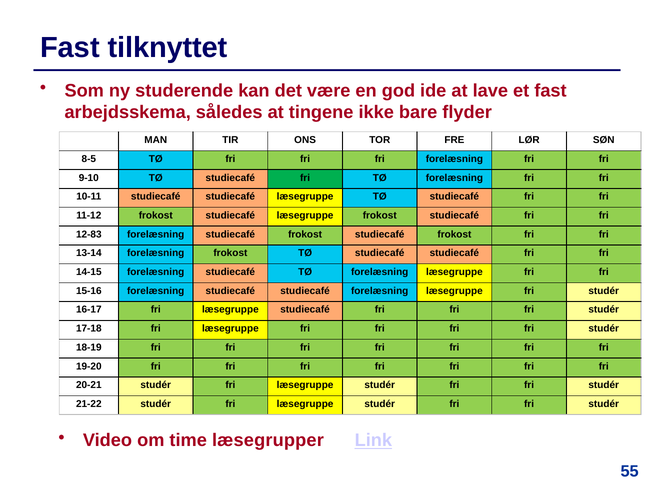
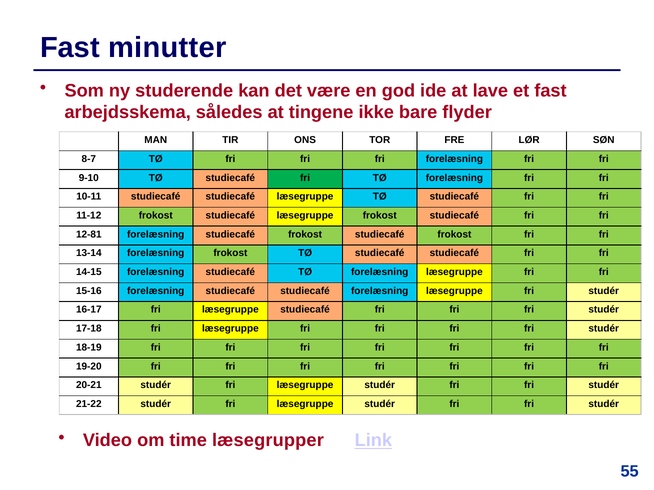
tilknyttet: tilknyttet -> minutter
8-5: 8-5 -> 8-7
12-83: 12-83 -> 12-81
